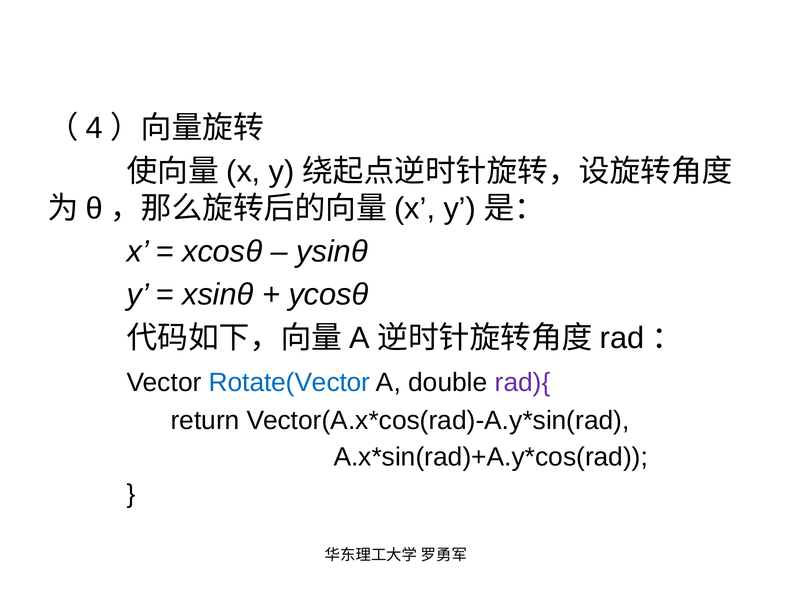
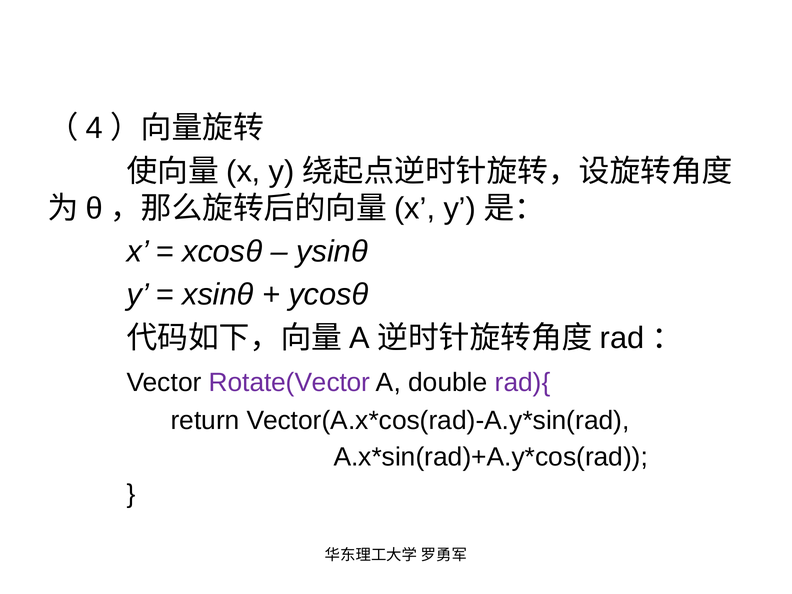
Rotate(Vector colour: blue -> purple
